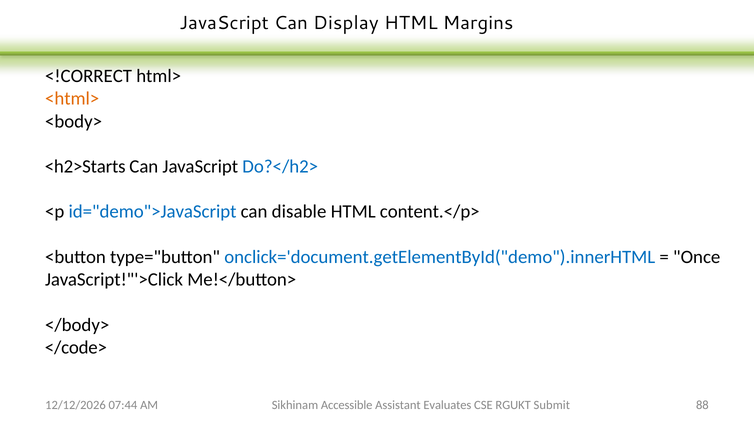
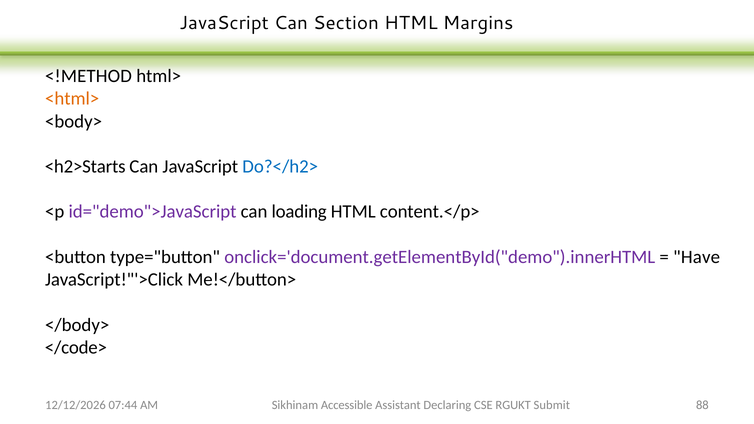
Display: Display -> Section
<!CORRECT: <!CORRECT -> <!METHOD
id="demo">JavaScript colour: blue -> purple
disable: disable -> loading
onclick='document.getElementById("demo").innerHTML colour: blue -> purple
Once: Once -> Have
Evaluates: Evaluates -> Declaring
